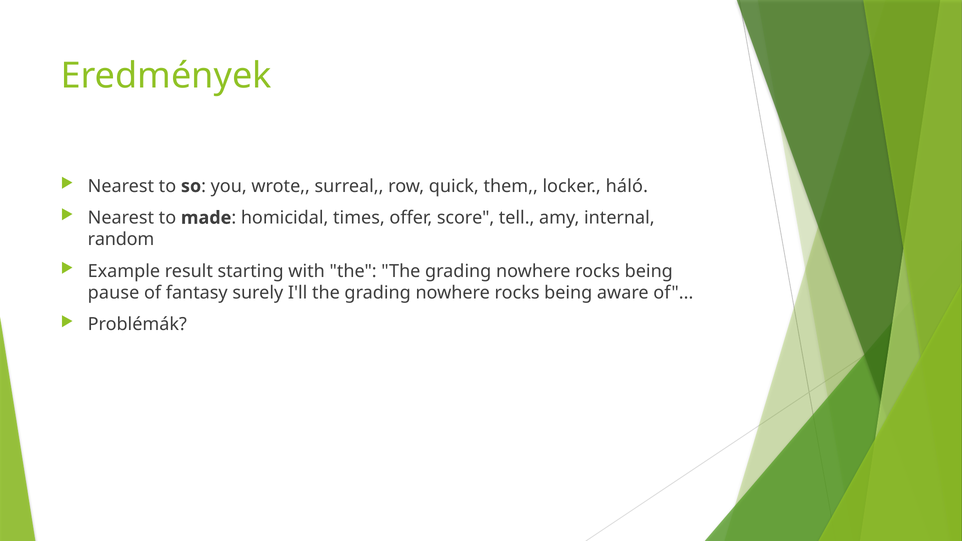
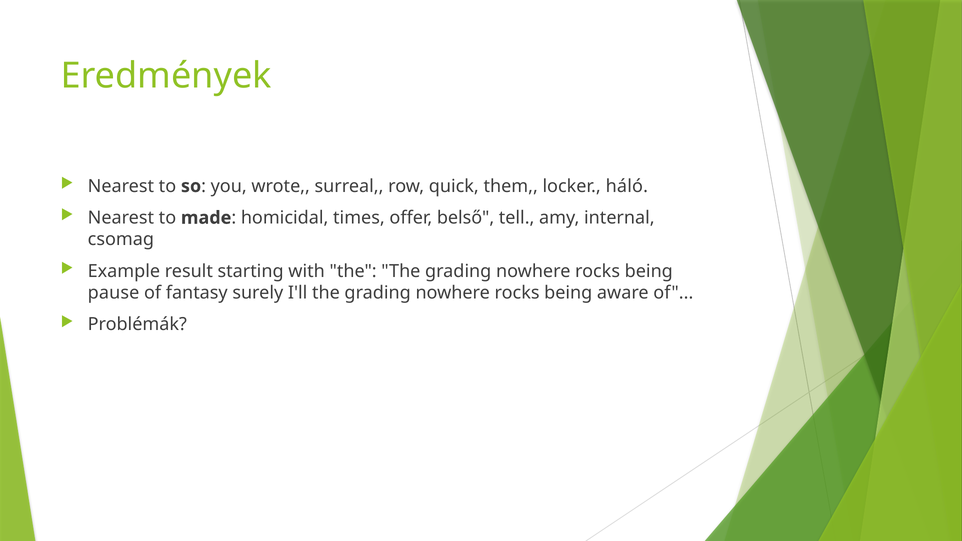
score: score -> belső
random: random -> csomag
